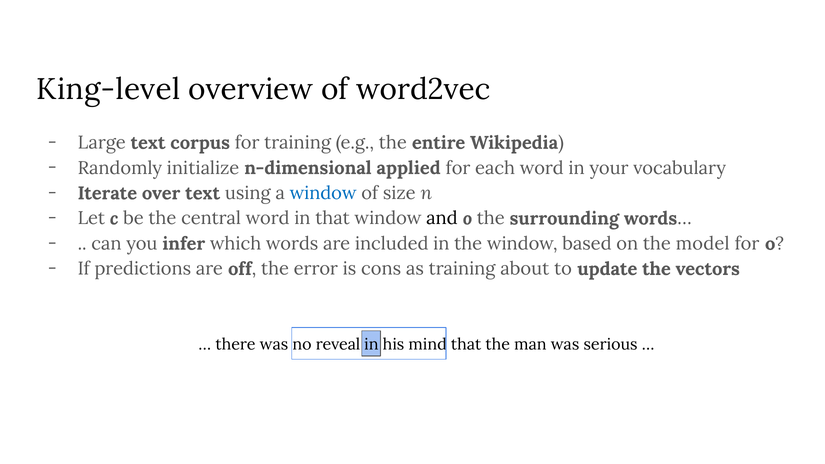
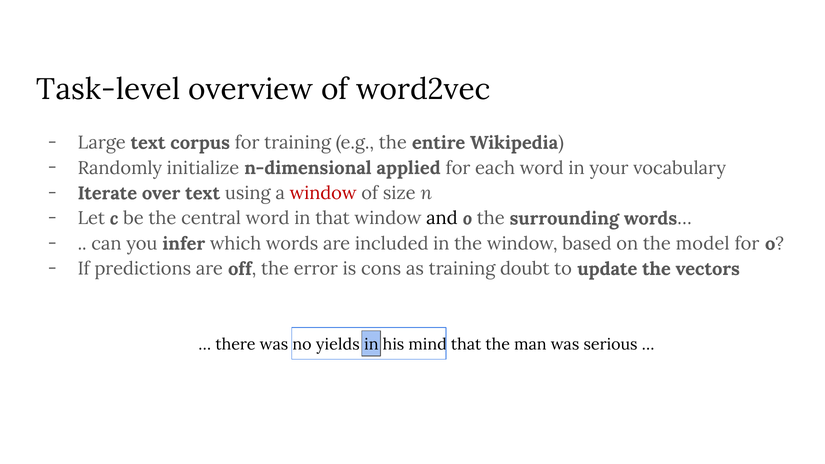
King-level: King-level -> Task-level
window at (323, 193) colour: blue -> red
about: about -> doubt
reveal: reveal -> yields
